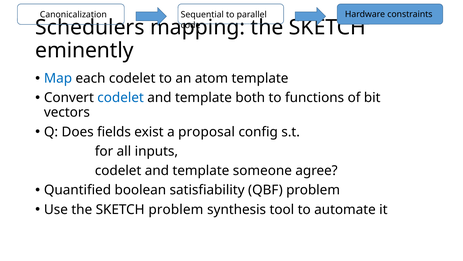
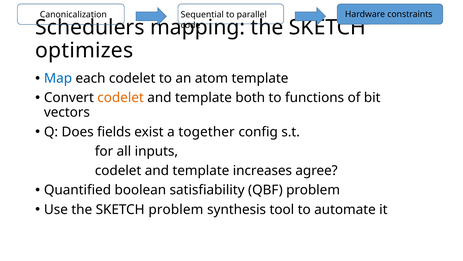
eminently: eminently -> optimizes
codelet at (121, 98) colour: blue -> orange
proposal: proposal -> together
someone: someone -> increases
